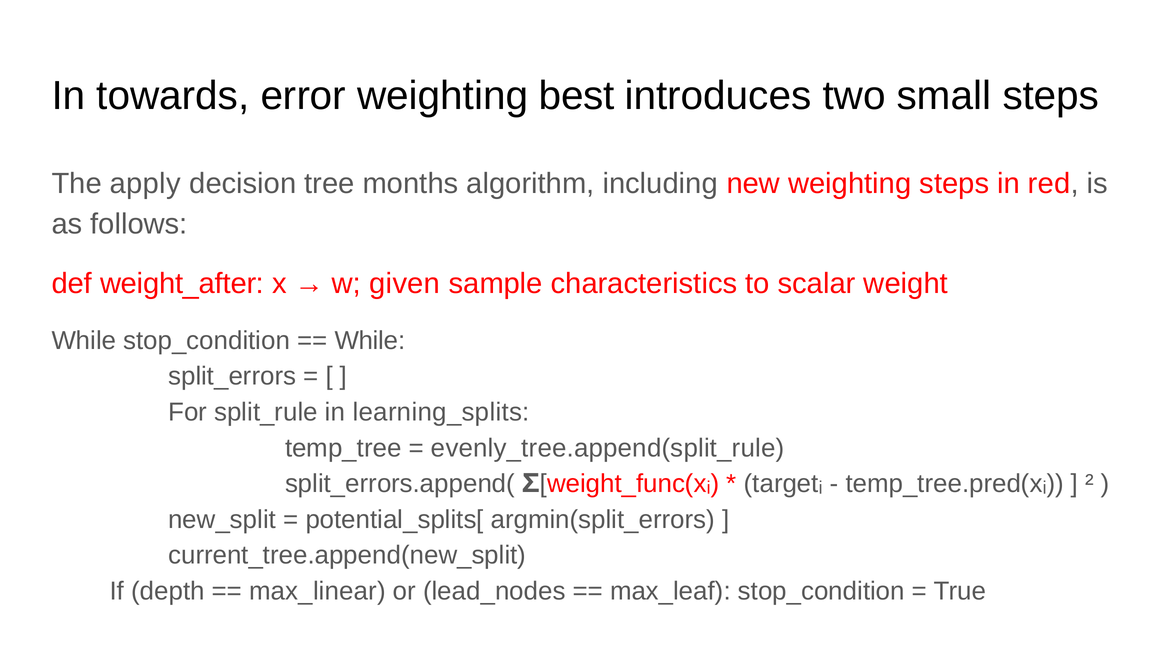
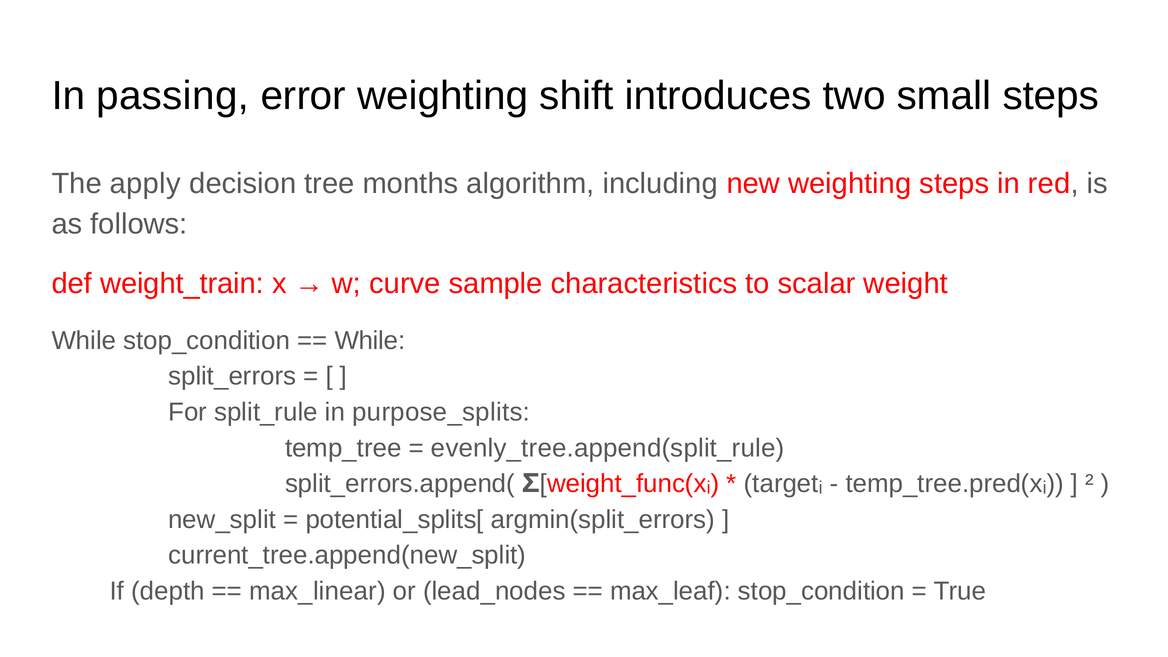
towards: towards -> passing
best: best -> shift
weight_after: weight_after -> weight_train
given: given -> curve
learning_splits: learning_splits -> purpose_splits
